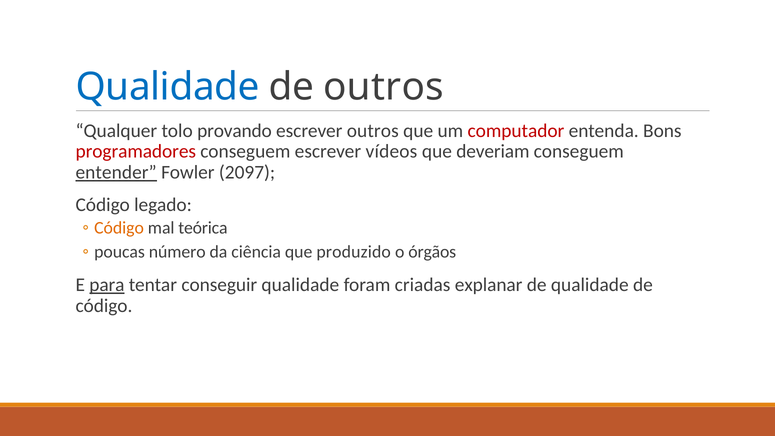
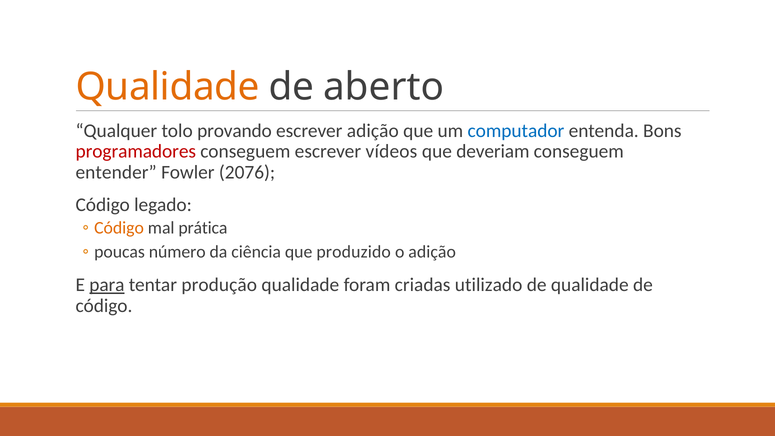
Qualidade at (168, 87) colour: blue -> orange
de outros: outros -> aberto
escrever outros: outros -> adição
computador colour: red -> blue
entender underline: present -> none
2097: 2097 -> 2076
teórica: teórica -> prática
o órgãos: órgãos -> adição
conseguir: conseguir -> produção
explanar: explanar -> utilizado
